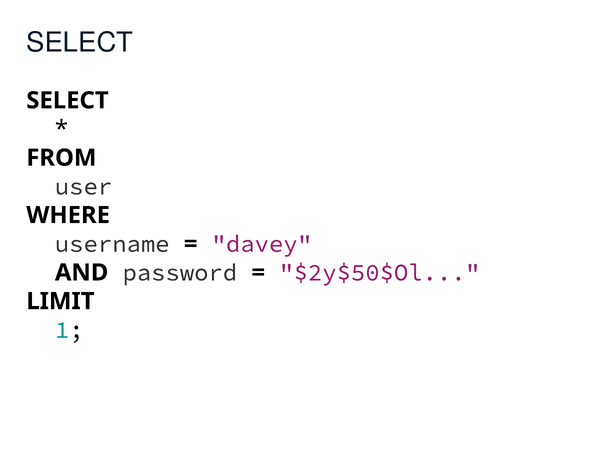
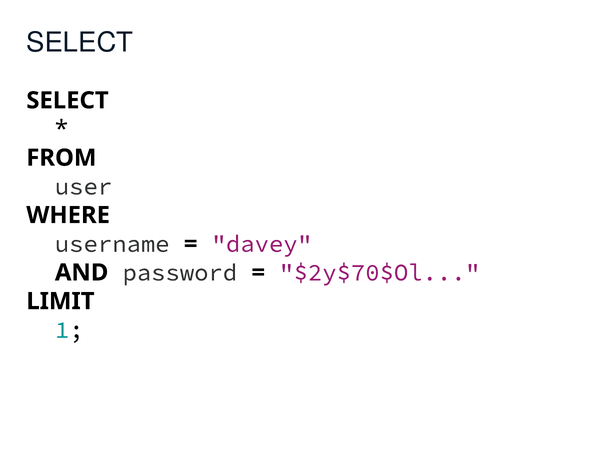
$2y$50$Ol: $2y$50$Ol -> $2y$70$Ol
